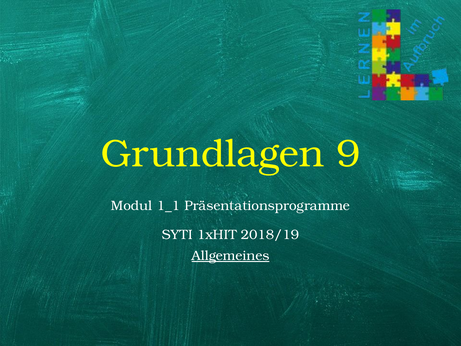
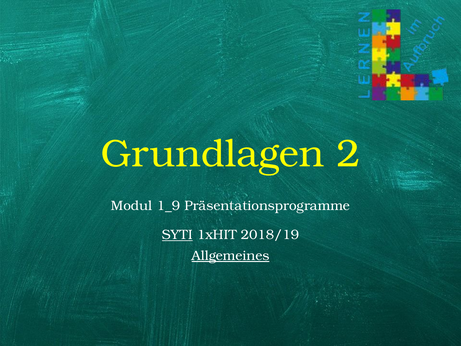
9: 9 -> 2
1_1: 1_1 -> 1_9
SYTI underline: none -> present
